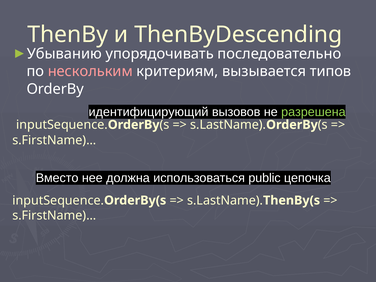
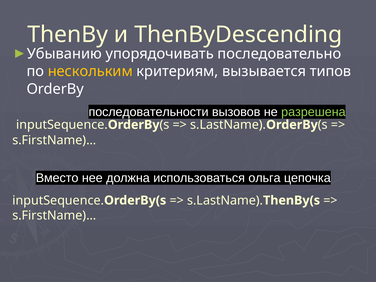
нескольким colour: pink -> yellow
идентифицирующий: идентифицирующий -> последовательности
public: public -> ольга
